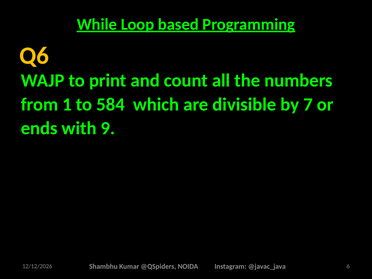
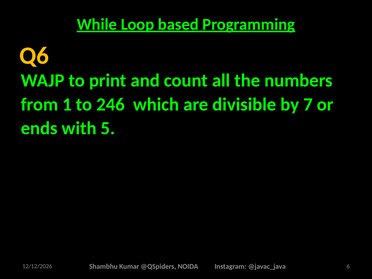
584: 584 -> 246
9: 9 -> 5
